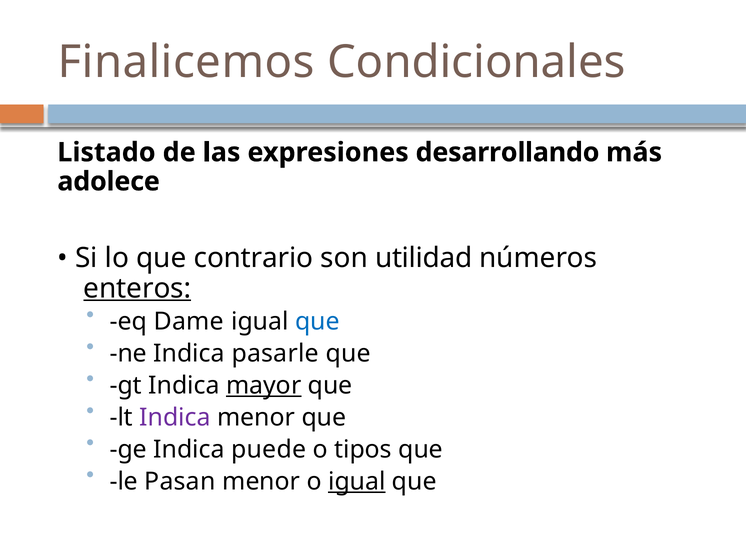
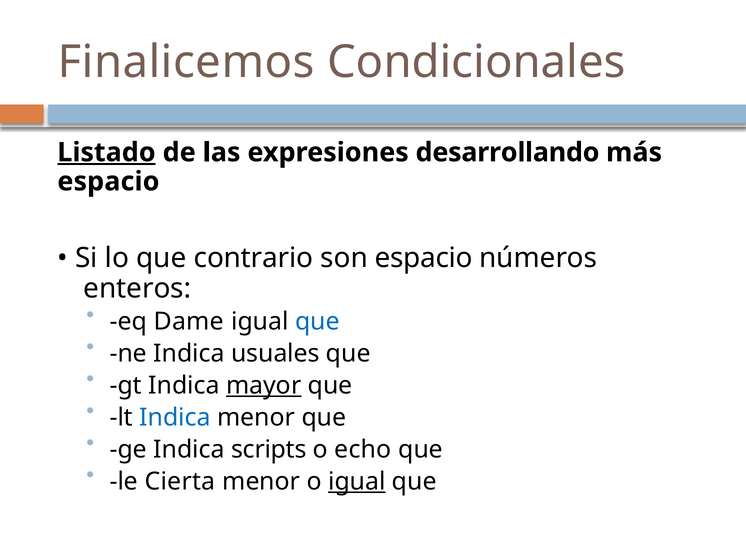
Listado underline: none -> present
adolece at (109, 181): adolece -> espacio
son utilidad: utilidad -> espacio
enteros underline: present -> none
pasarle: pasarle -> usuales
Indica at (175, 417) colour: purple -> blue
puede: puede -> scripts
tipos: tipos -> echo
Pasan: Pasan -> Cierta
